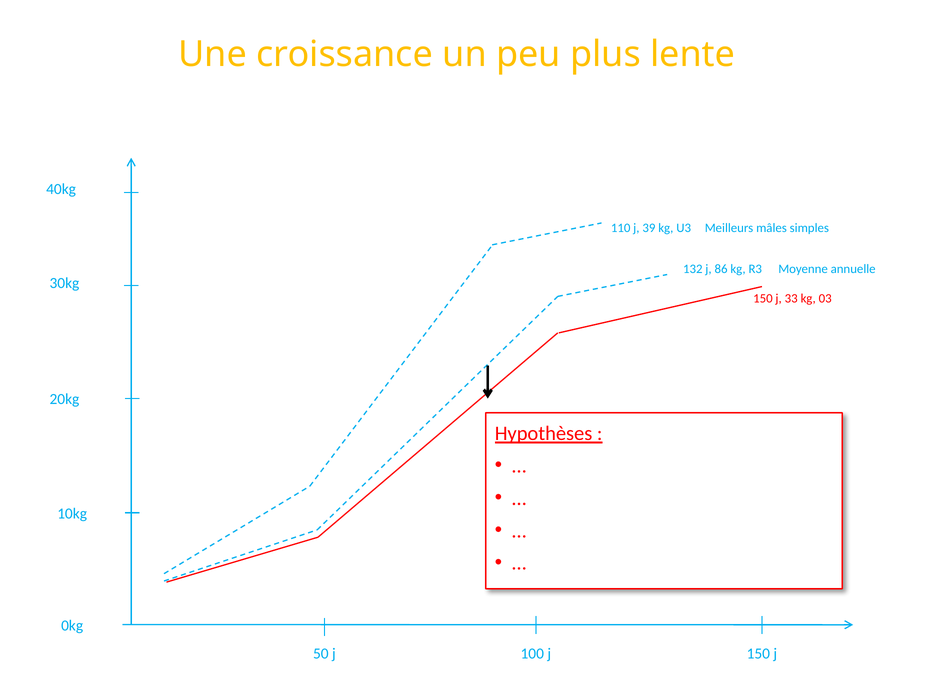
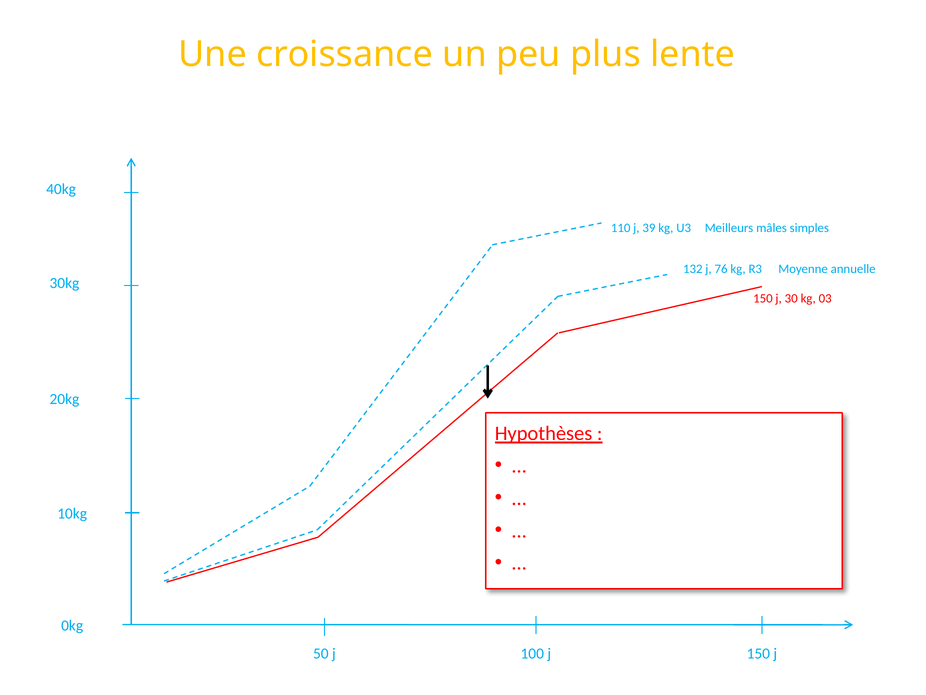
86: 86 -> 76
33: 33 -> 30
